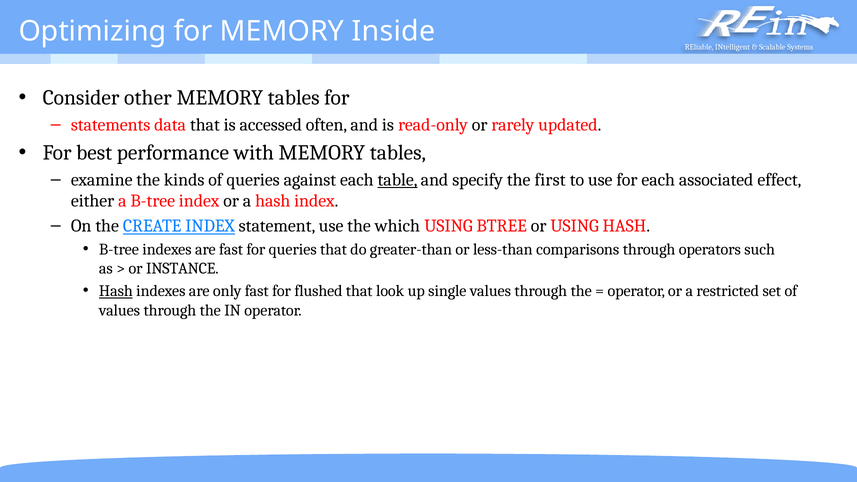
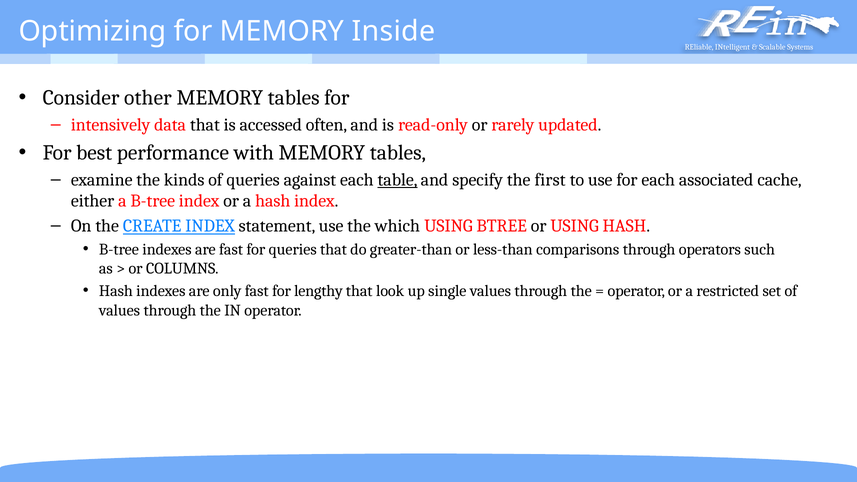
statements: statements -> intensively
effect: effect -> cache
INSTANCE: INSTANCE -> COLUMNS
Hash at (116, 291) underline: present -> none
flushed: flushed -> lengthy
